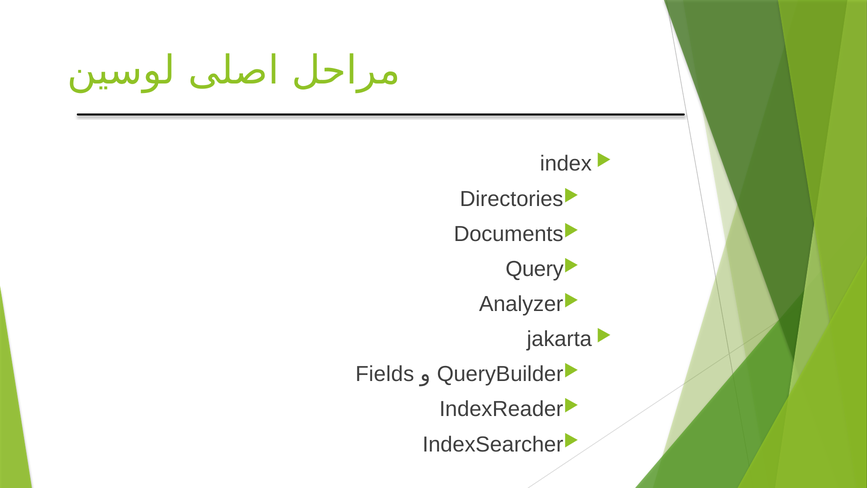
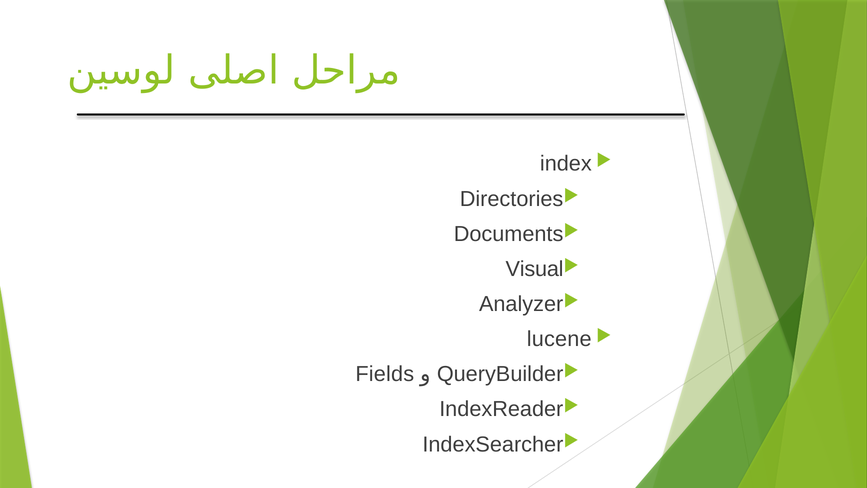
Query: Query -> Visual
jakarta: jakarta -> lucene
